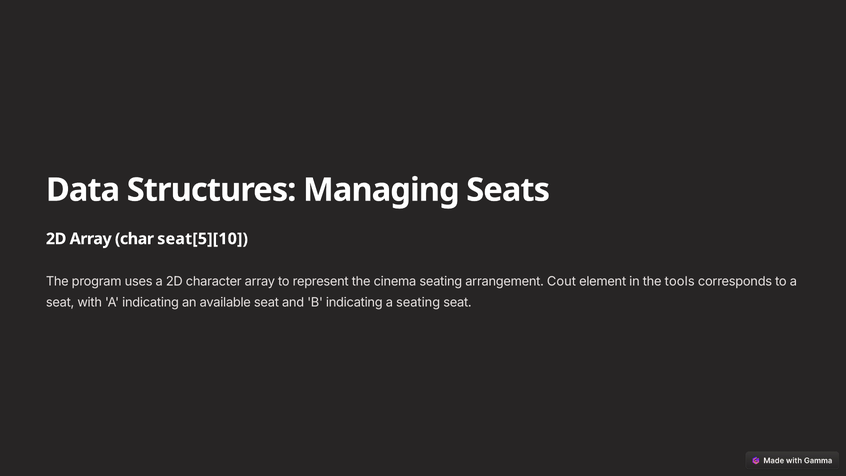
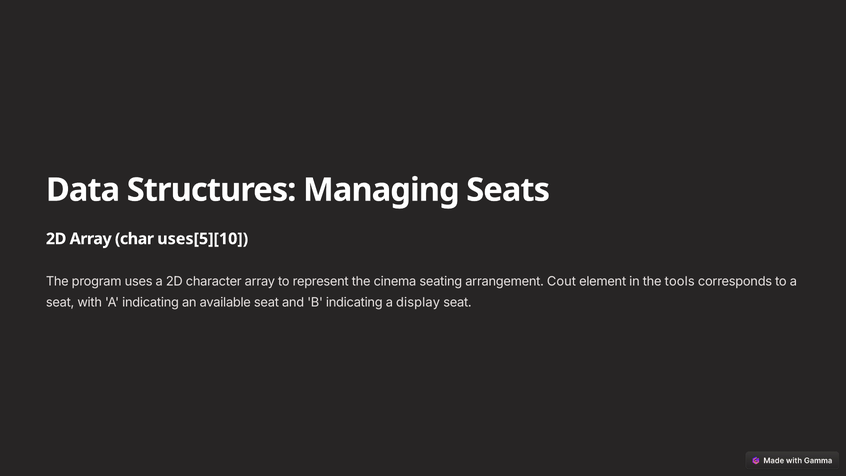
seat[5][10: seat[5][10 -> uses[5][10
a seating: seating -> display
